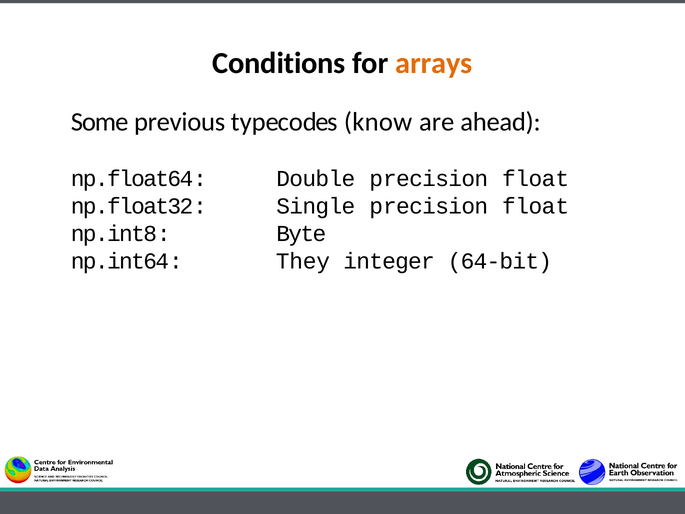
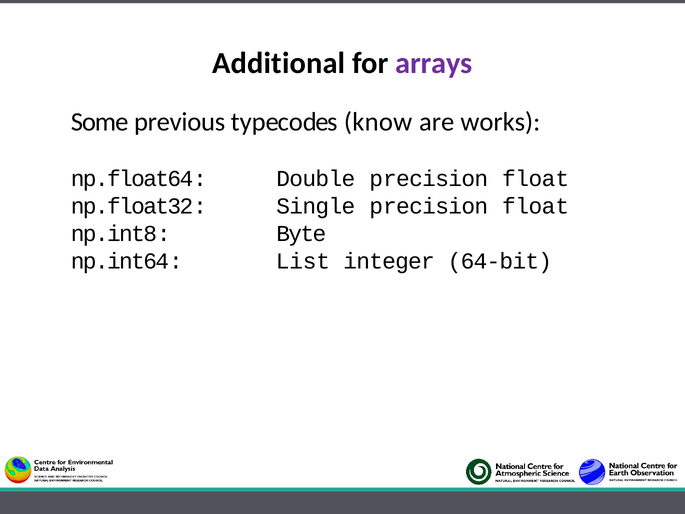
Conditions: Conditions -> Additional
arrays colour: orange -> purple
ahead: ahead -> works
They: They -> List
